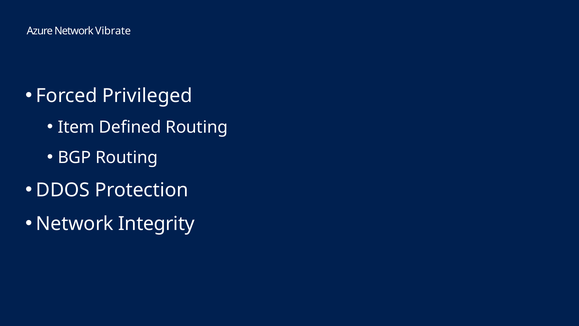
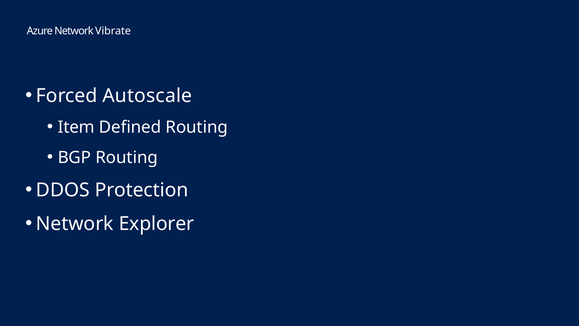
Privileged: Privileged -> Autoscale
Integrity: Integrity -> Explorer
